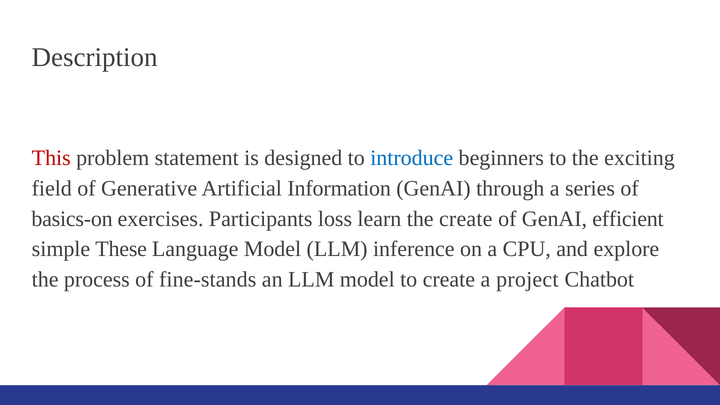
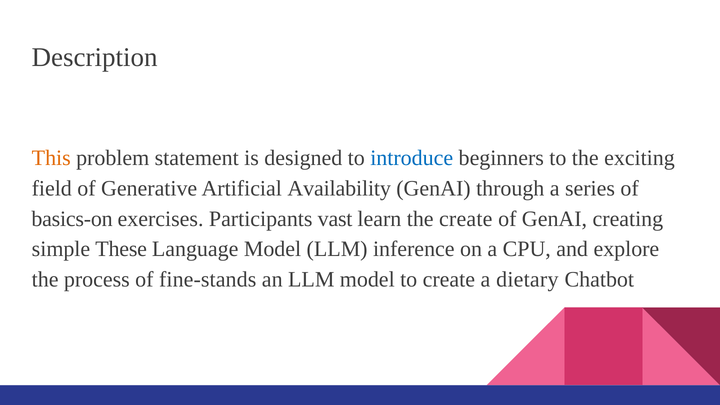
This colour: red -> orange
Information: Information -> Availability
loss: loss -> vast
efficient: efficient -> creating
project: project -> dietary
